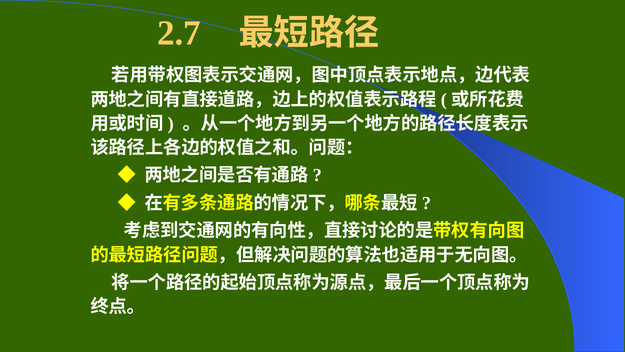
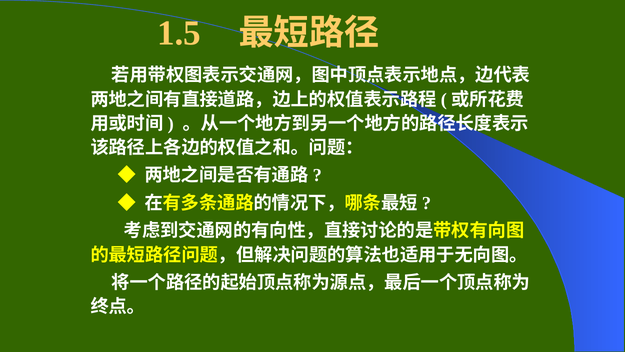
2.7: 2.7 -> 1.5
